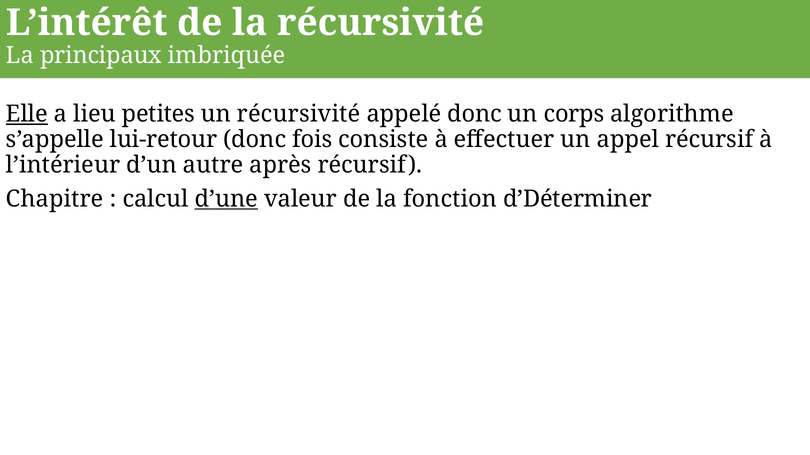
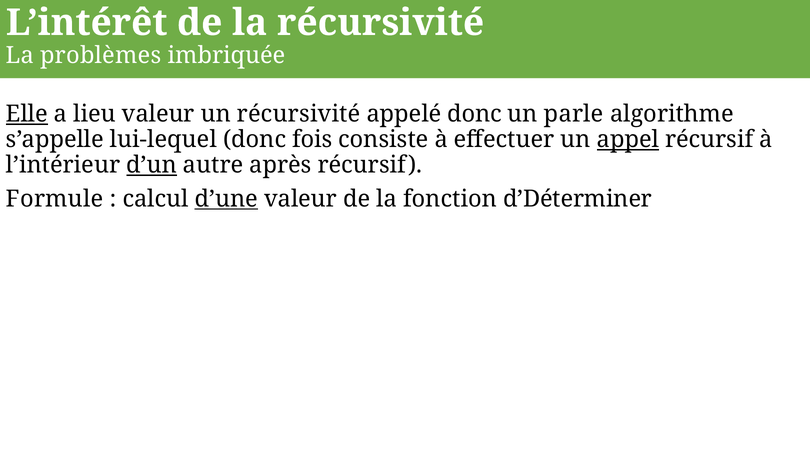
principaux: principaux -> problèmes
lieu petites: petites -> valeur
corps: corps -> parle
lui-retour: lui-retour -> lui-lequel
appel underline: none -> present
d’un underline: none -> present
Chapitre: Chapitre -> Formule
